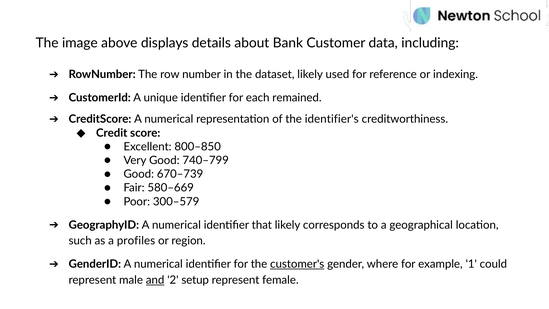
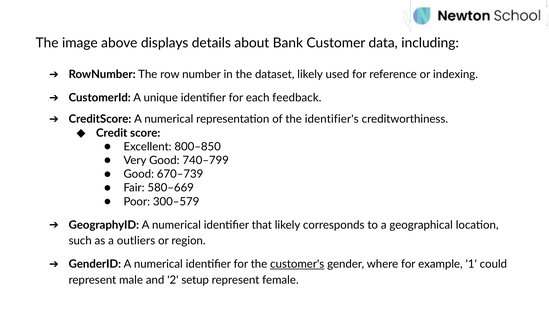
remained: remained -> feedback
profiles: profiles -> outliers
and underline: present -> none
